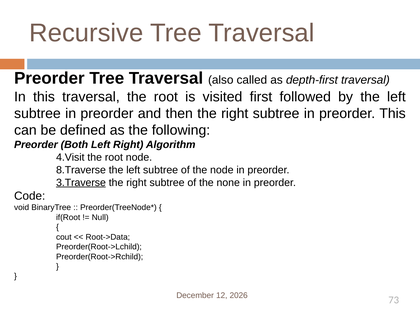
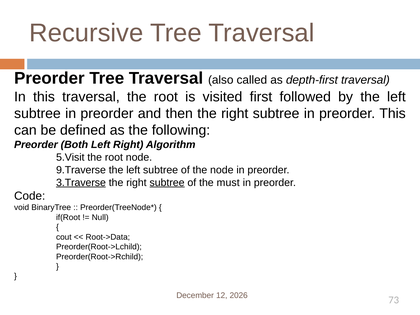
4.Visit: 4.Visit -> 5.Visit
8.Traverse: 8.Traverse -> 9.Traverse
subtree at (167, 183) underline: none -> present
none: none -> must
